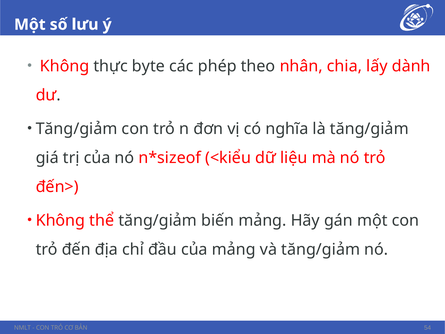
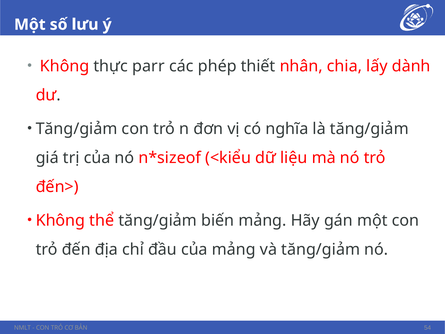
byte: byte -> parr
theo: theo -> thiết
